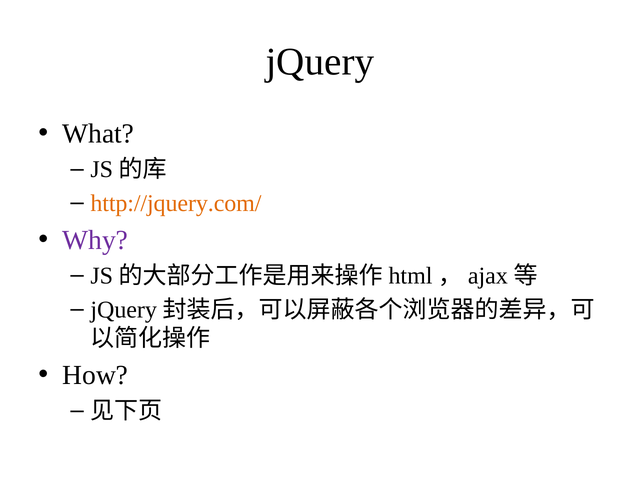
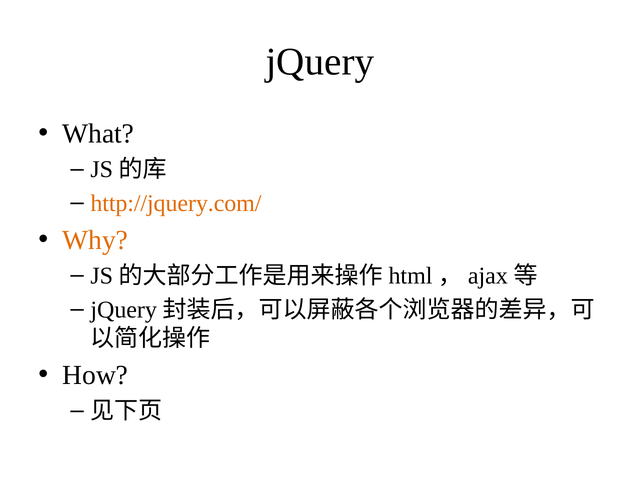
Why colour: purple -> orange
